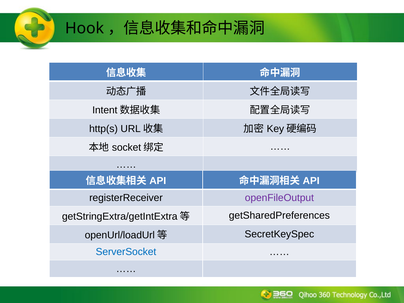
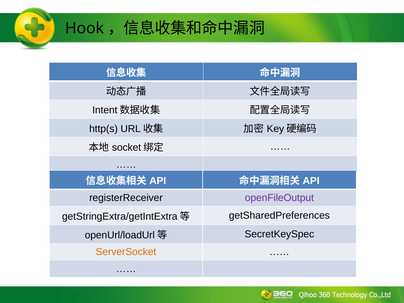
ServerSocket colour: blue -> orange
